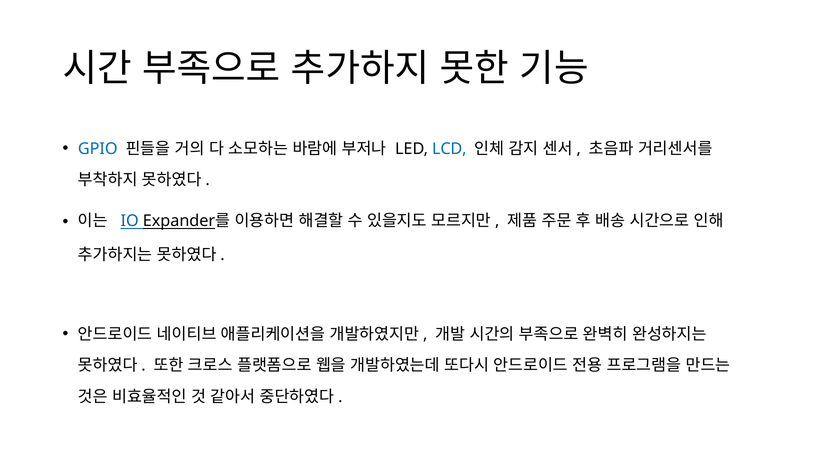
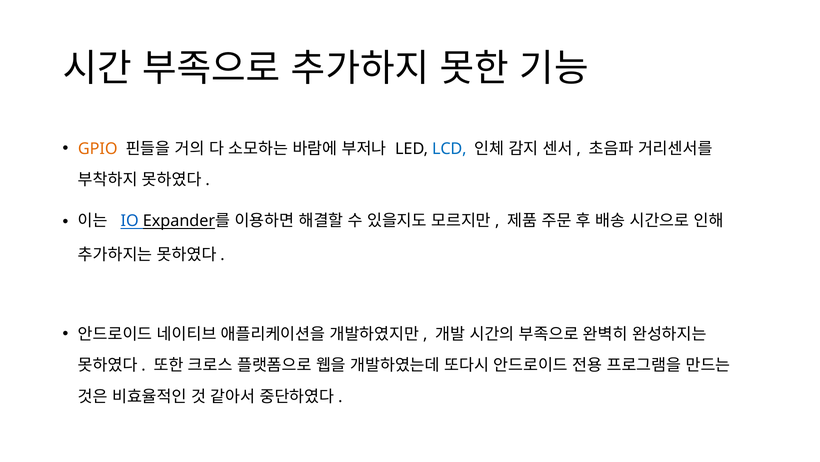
GPIO colour: blue -> orange
